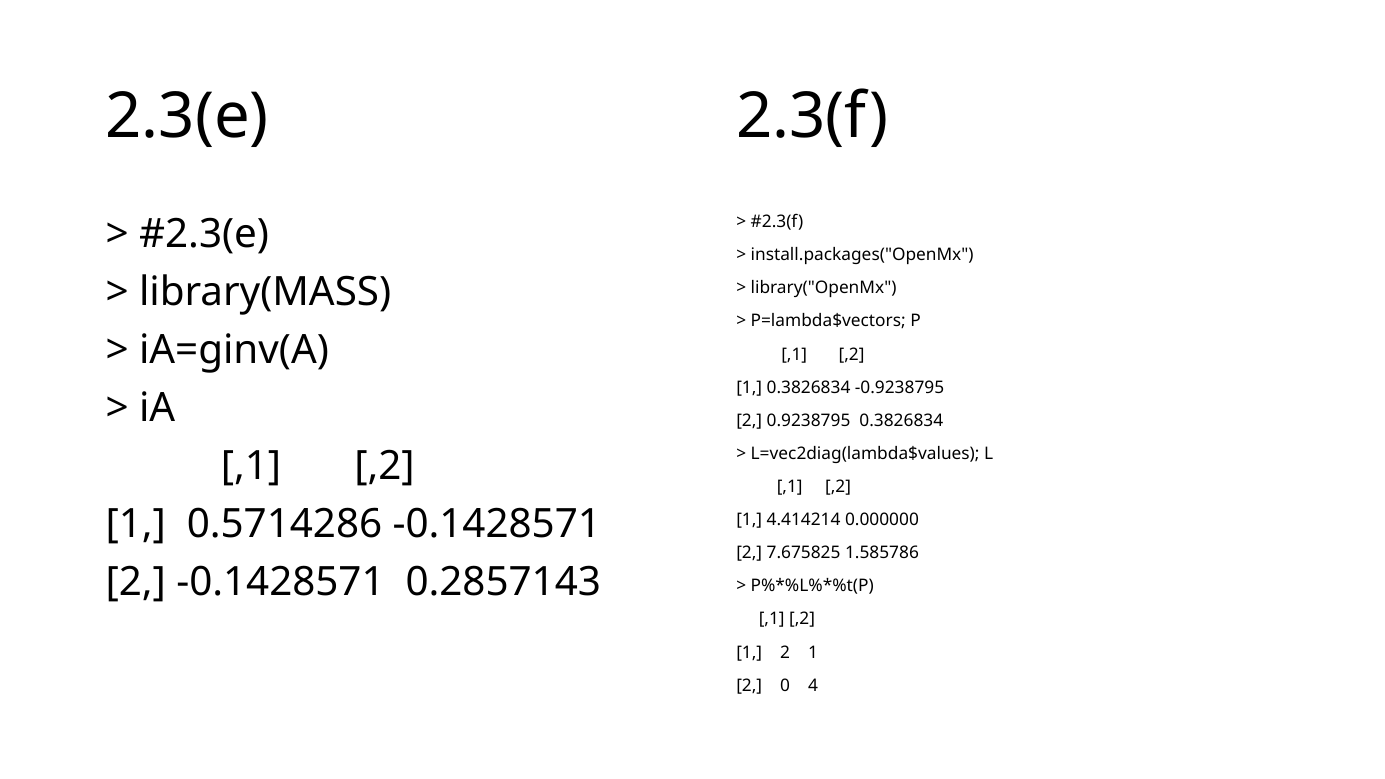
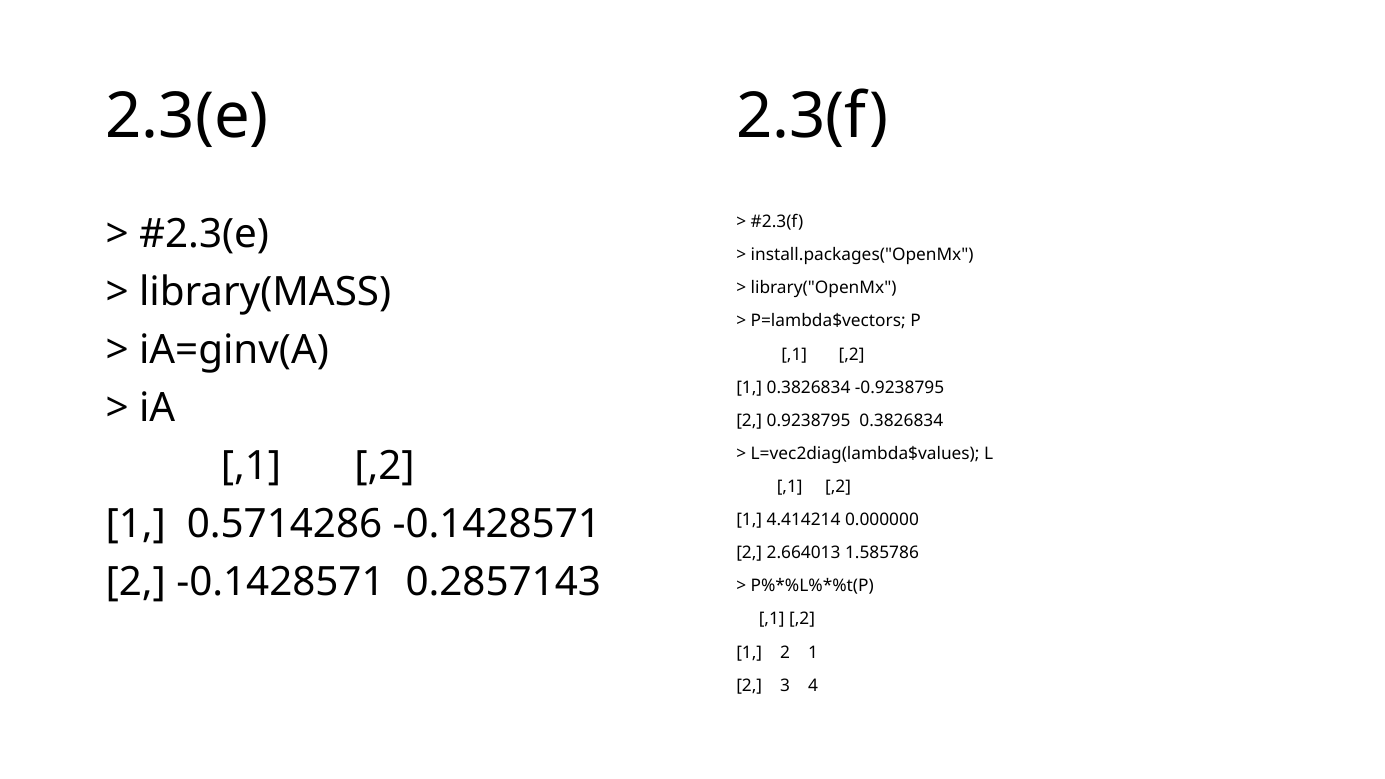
7.675825: 7.675825 -> 2.664013
0: 0 -> 3
